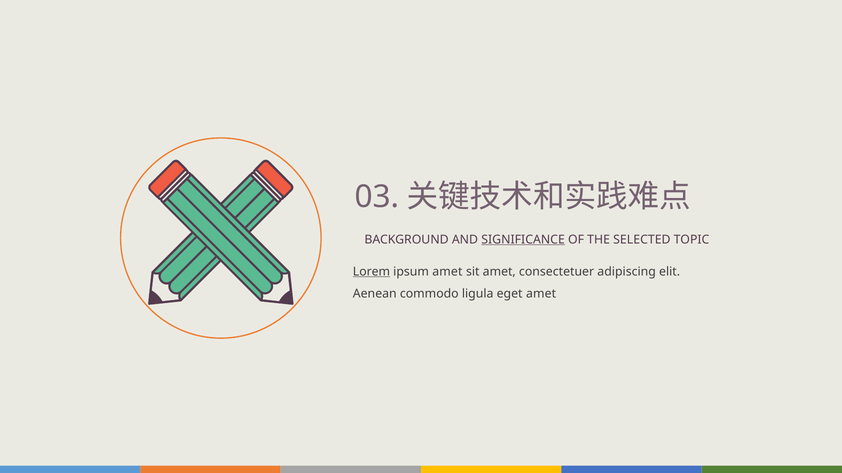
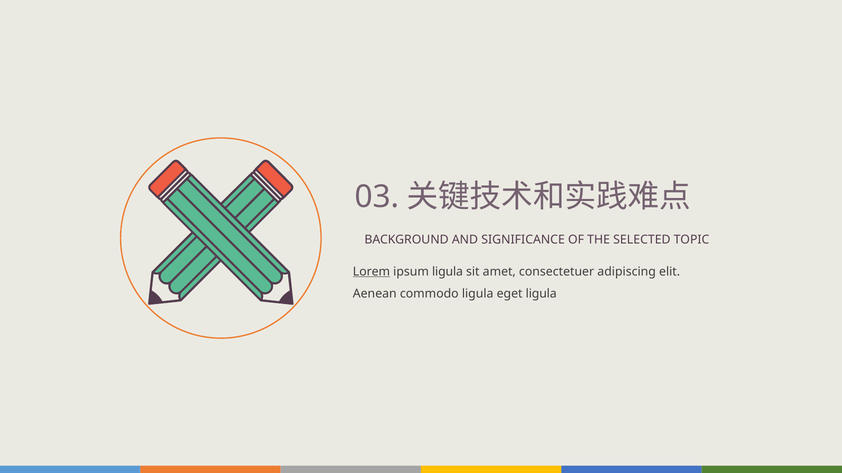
SIGNIFICANCE underline: present -> none
ipsum amet: amet -> ligula
eget amet: amet -> ligula
